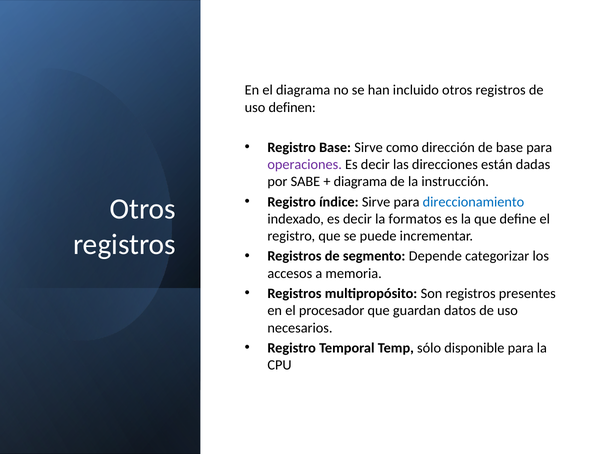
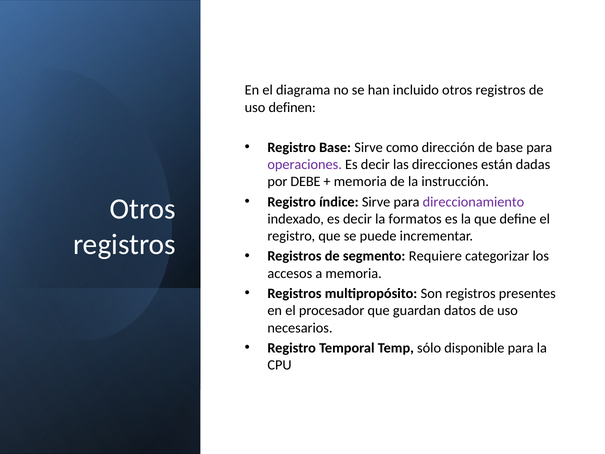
SABE: SABE -> DEBE
diagrama at (360, 182): diagrama -> memoria
direccionamiento colour: blue -> purple
Depende: Depende -> Requiere
